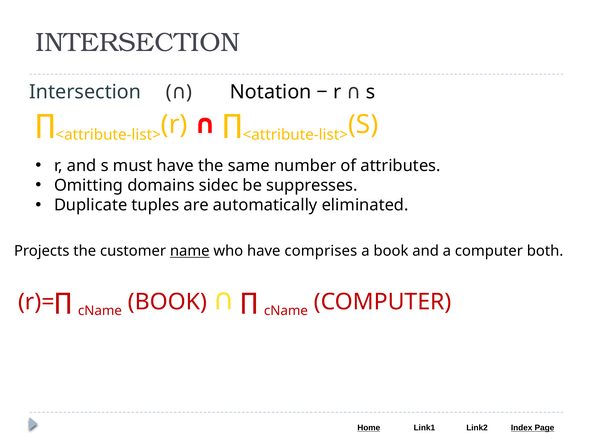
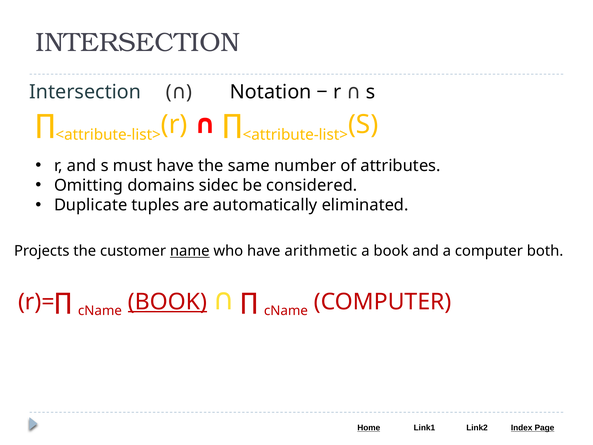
suppresses: suppresses -> considered
comprises: comprises -> arithmetic
BOOK at (167, 302) underline: none -> present
